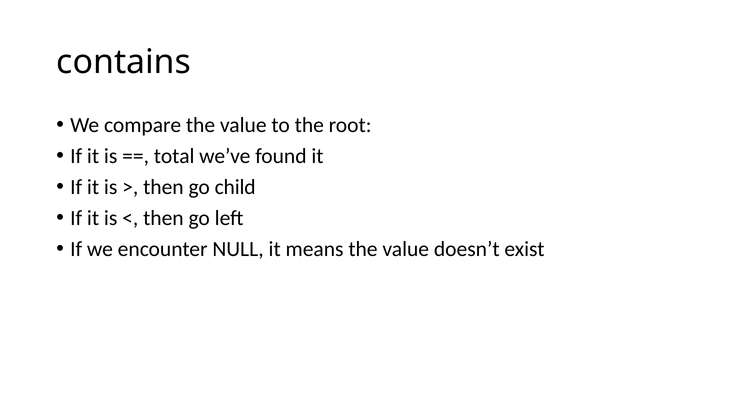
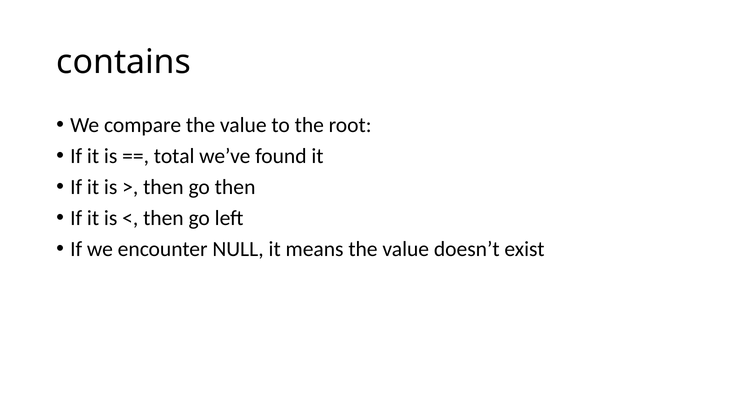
go child: child -> then
